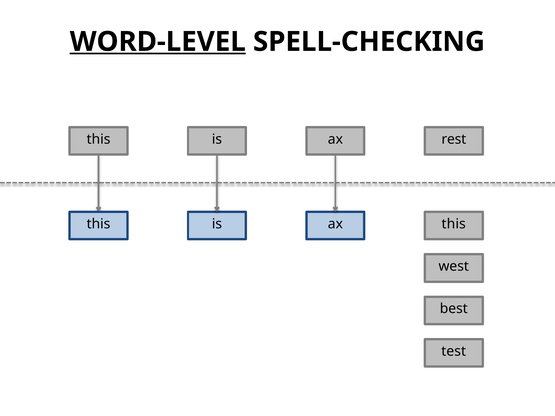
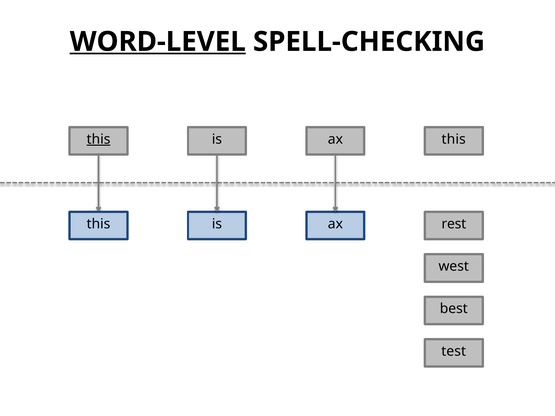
this at (99, 139) underline: none -> present
ax rest: rest -> this
is this: this -> rest
